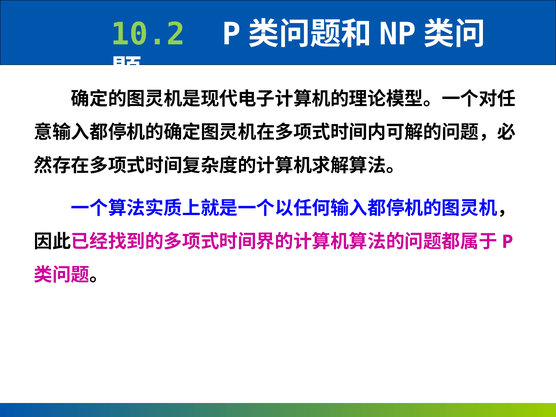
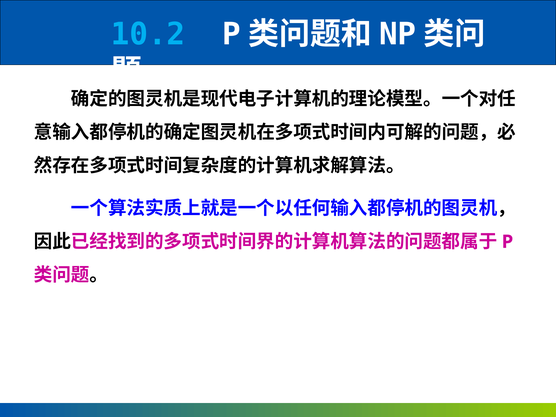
10.2 colour: light green -> light blue
